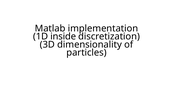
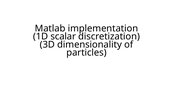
inside: inside -> scalar
